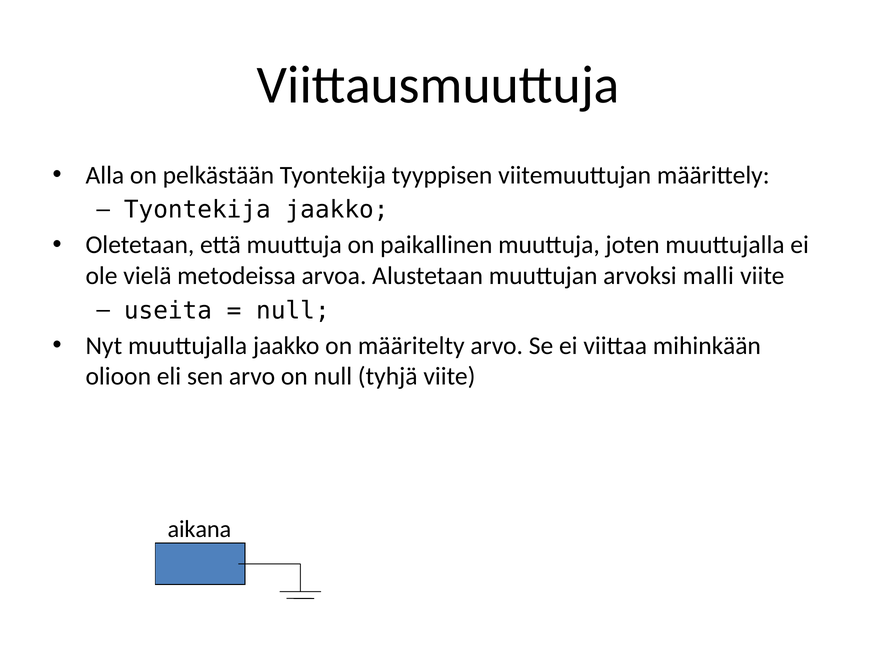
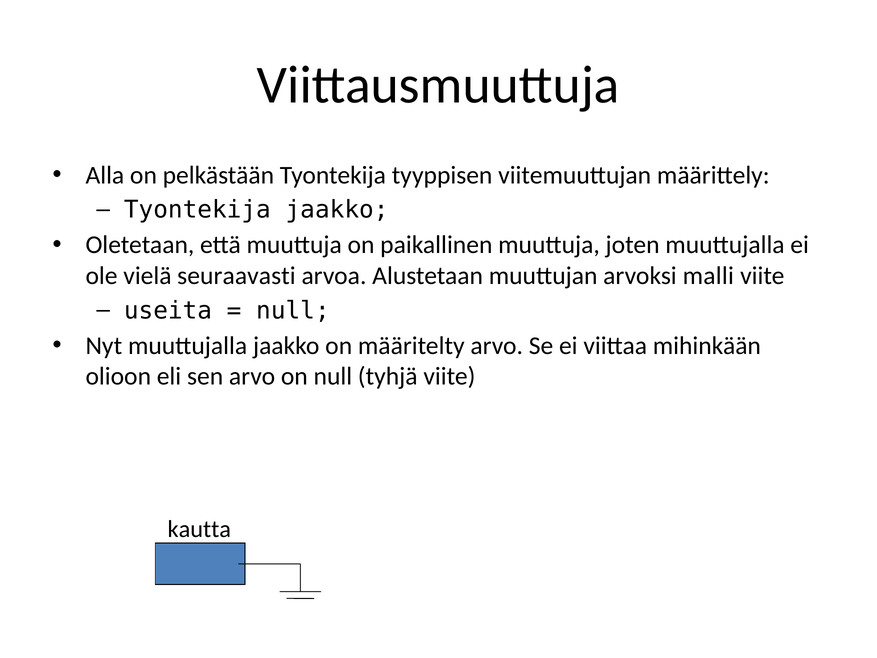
metodeissa: metodeissa -> seuraavasti
aikana: aikana -> kautta
